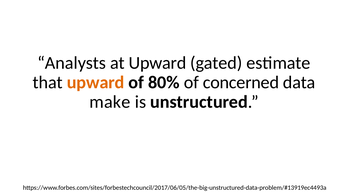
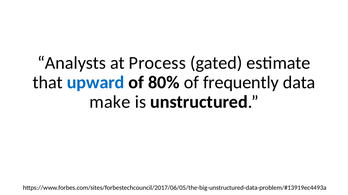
at Upward: Upward -> Process
upward at (96, 83) colour: orange -> blue
concerned: concerned -> frequently
